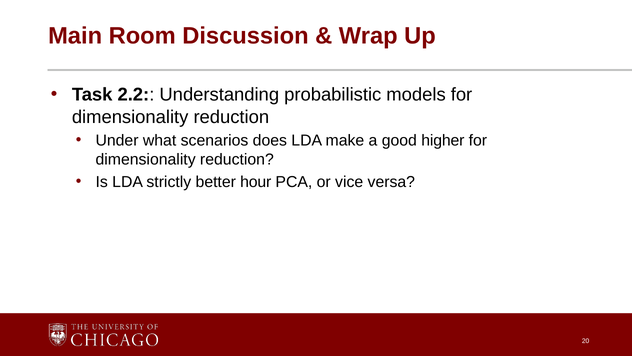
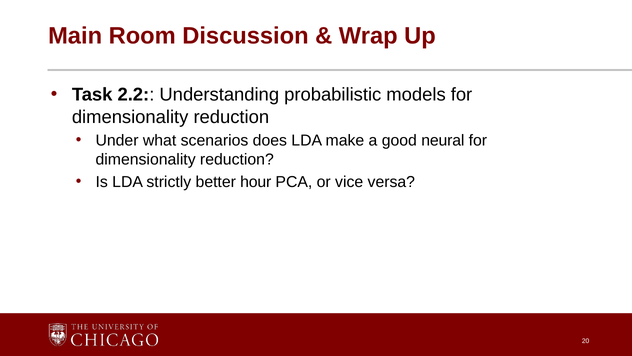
higher: higher -> neural
